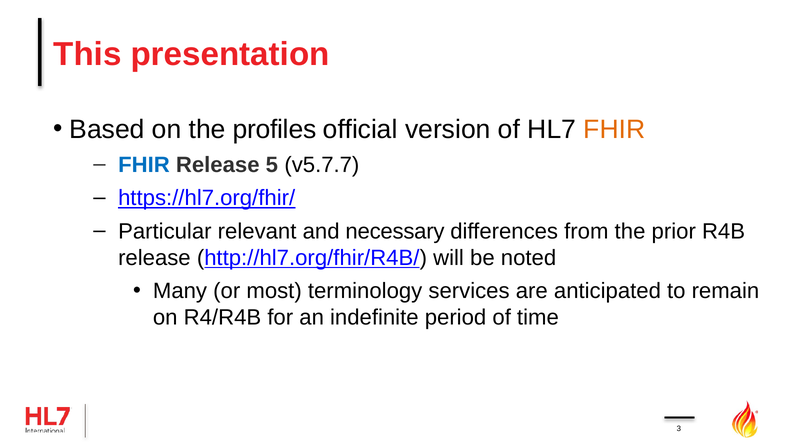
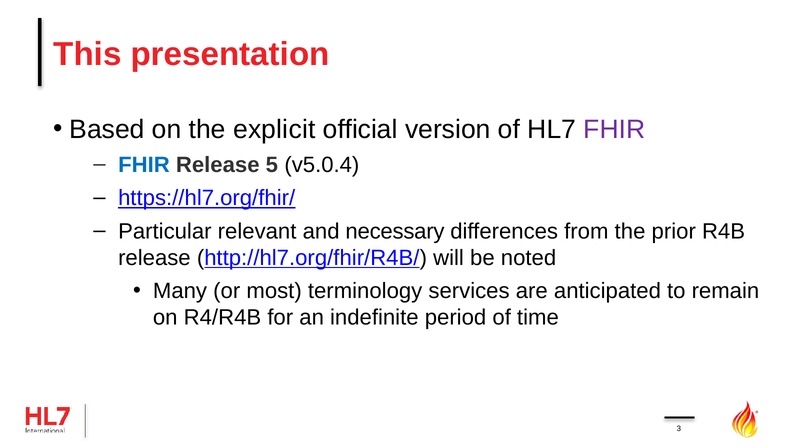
profiles: profiles -> explicit
FHIR at (614, 129) colour: orange -> purple
v5.7.7: v5.7.7 -> v5.0.4
